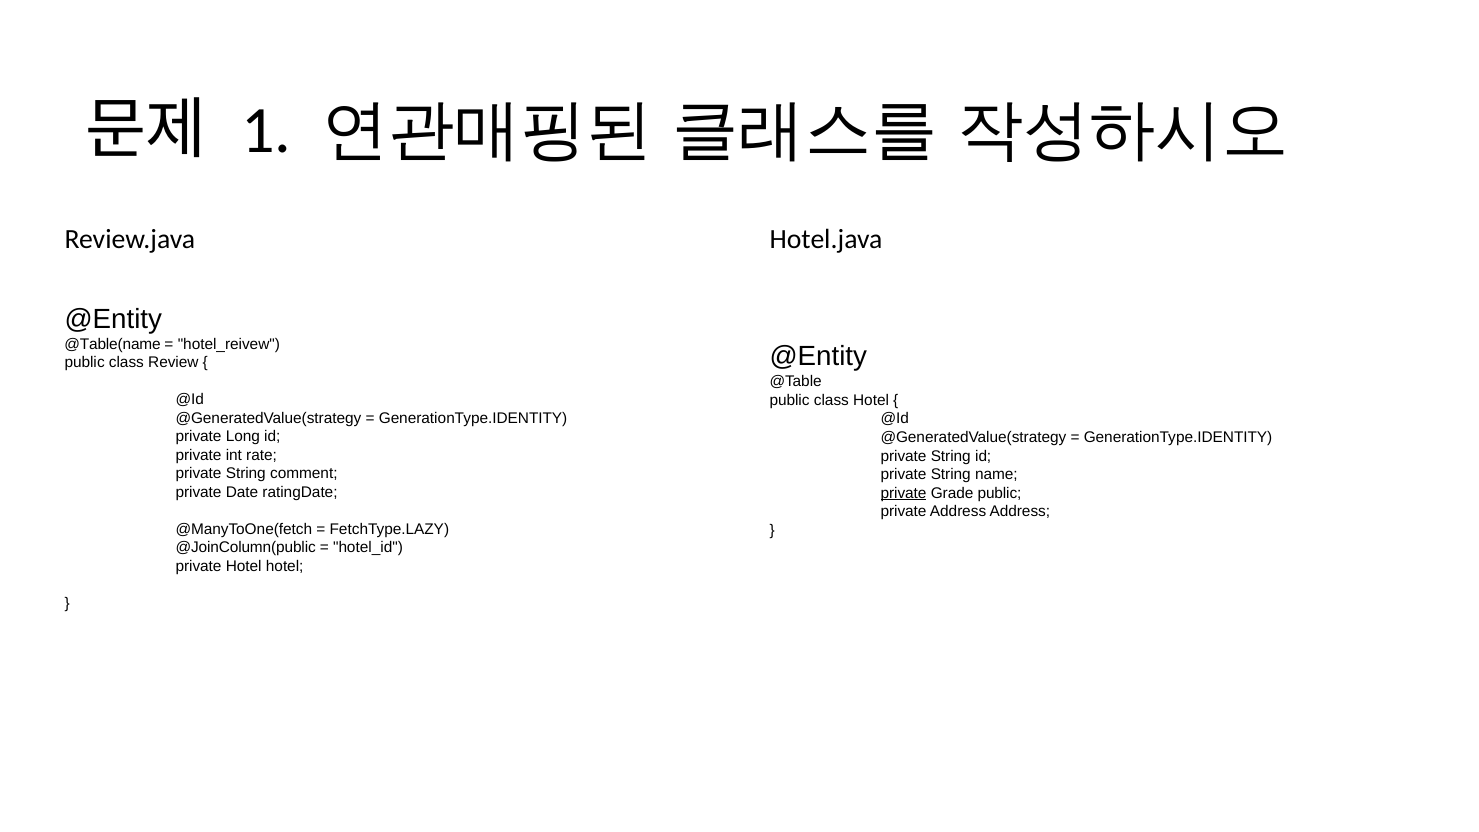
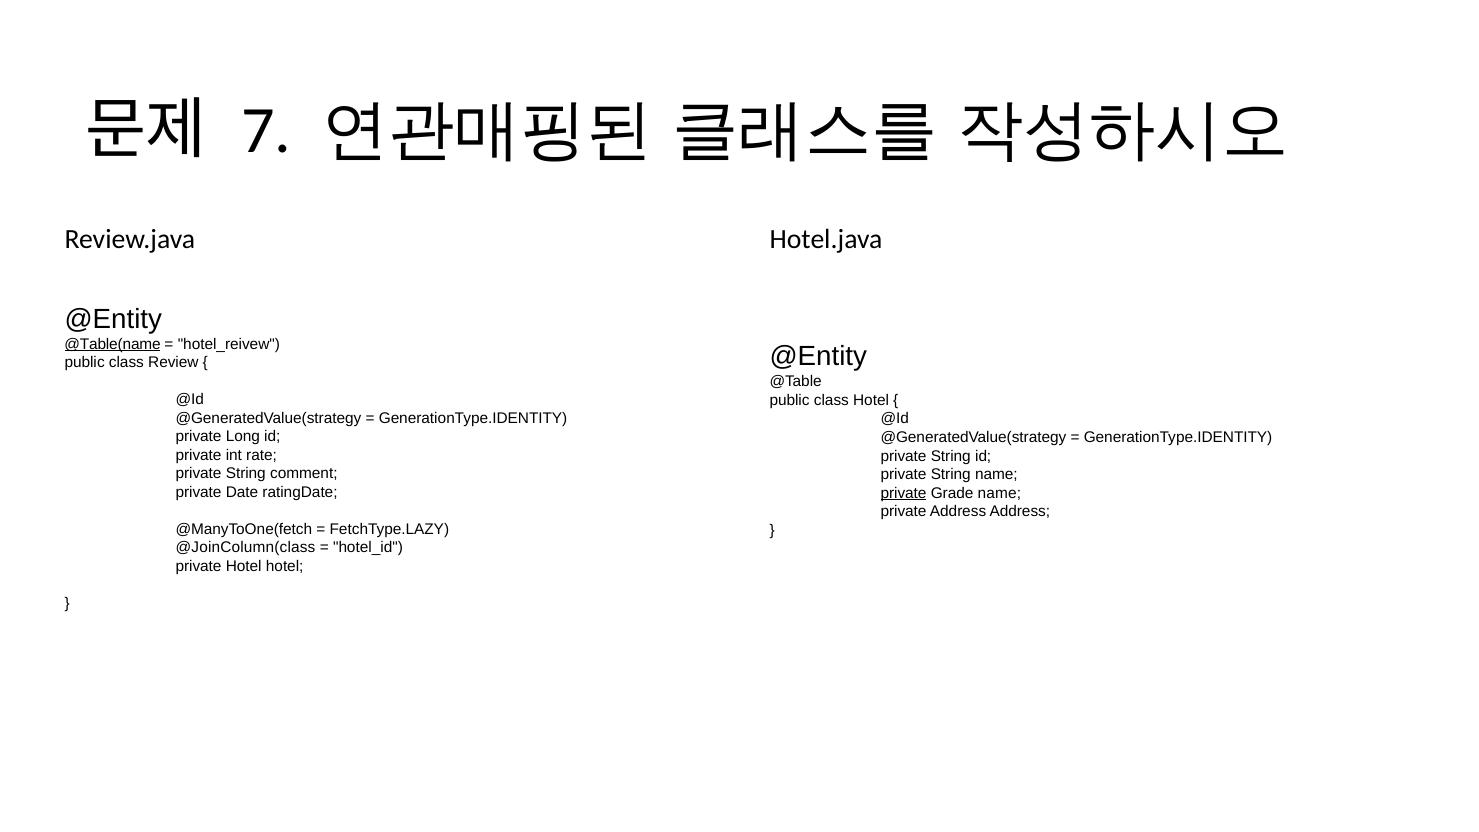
1: 1 -> 7
@Table(name underline: none -> present
Grade public: public -> name
@JoinColumn(public: @JoinColumn(public -> @JoinColumn(class
